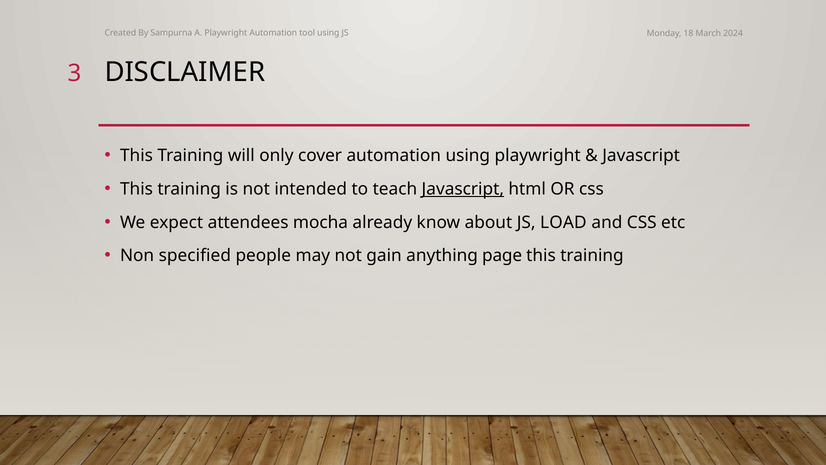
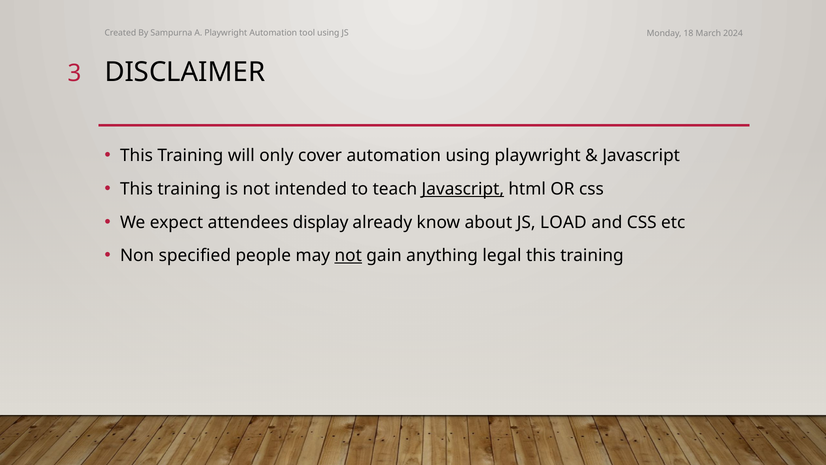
mocha: mocha -> display
not at (348, 256) underline: none -> present
page: page -> legal
